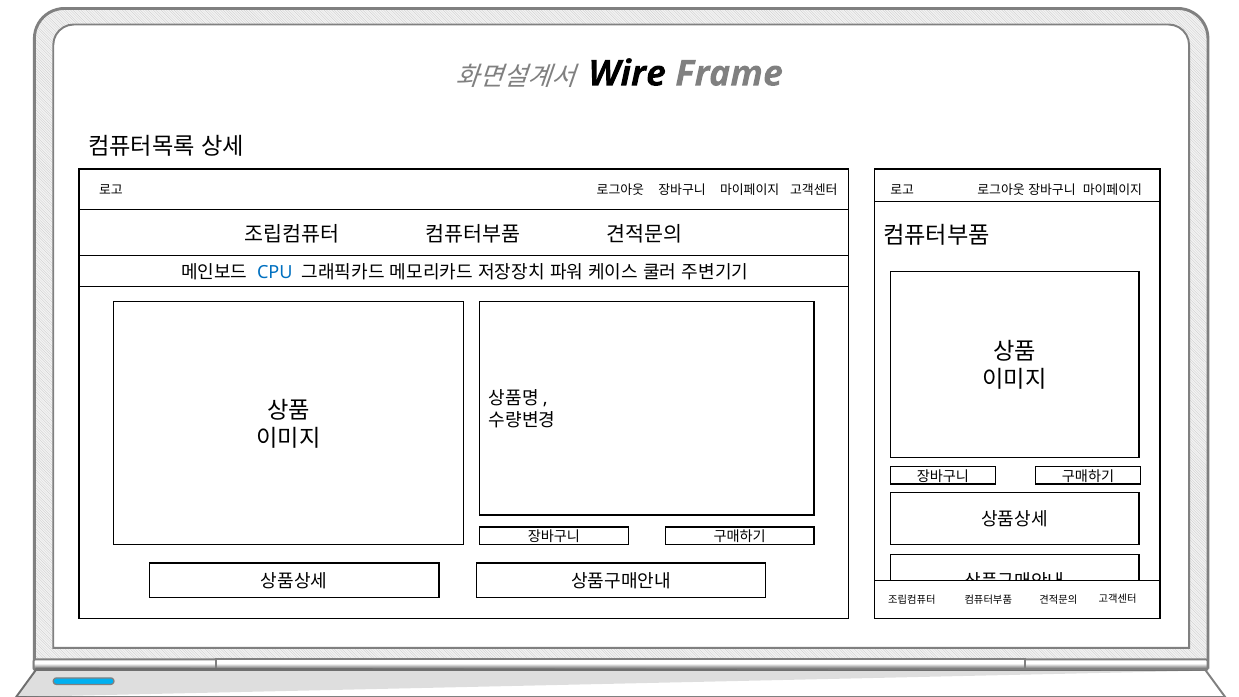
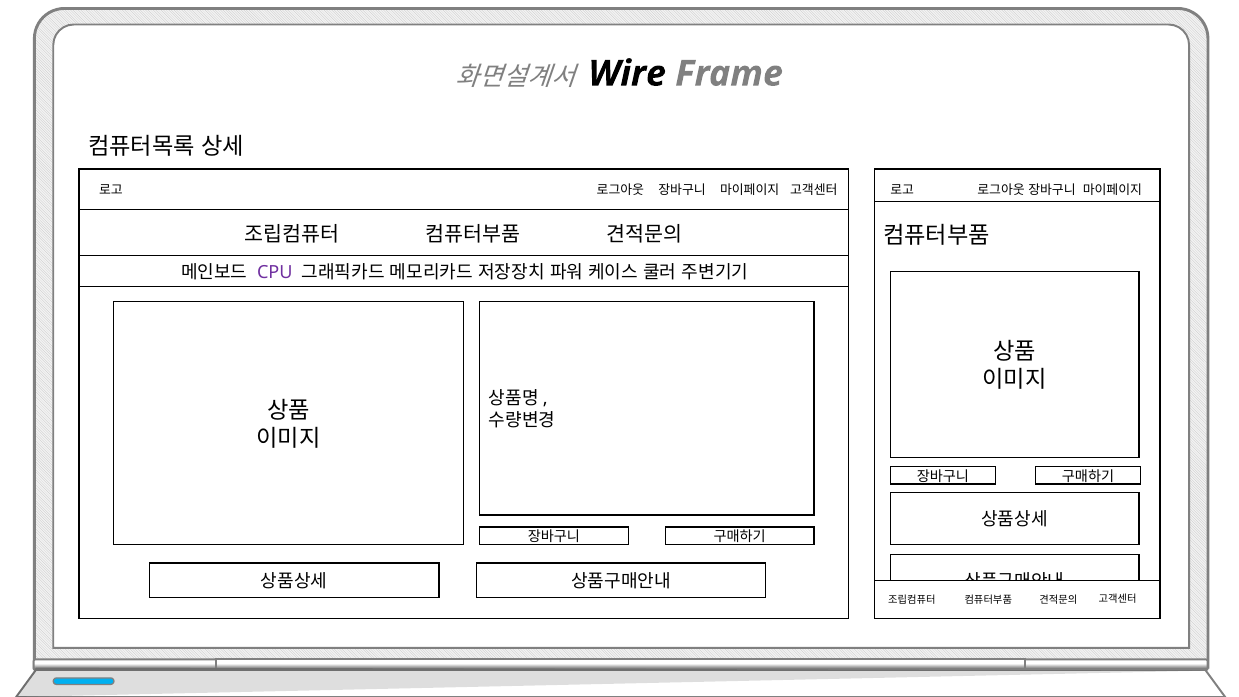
CPU colour: blue -> purple
